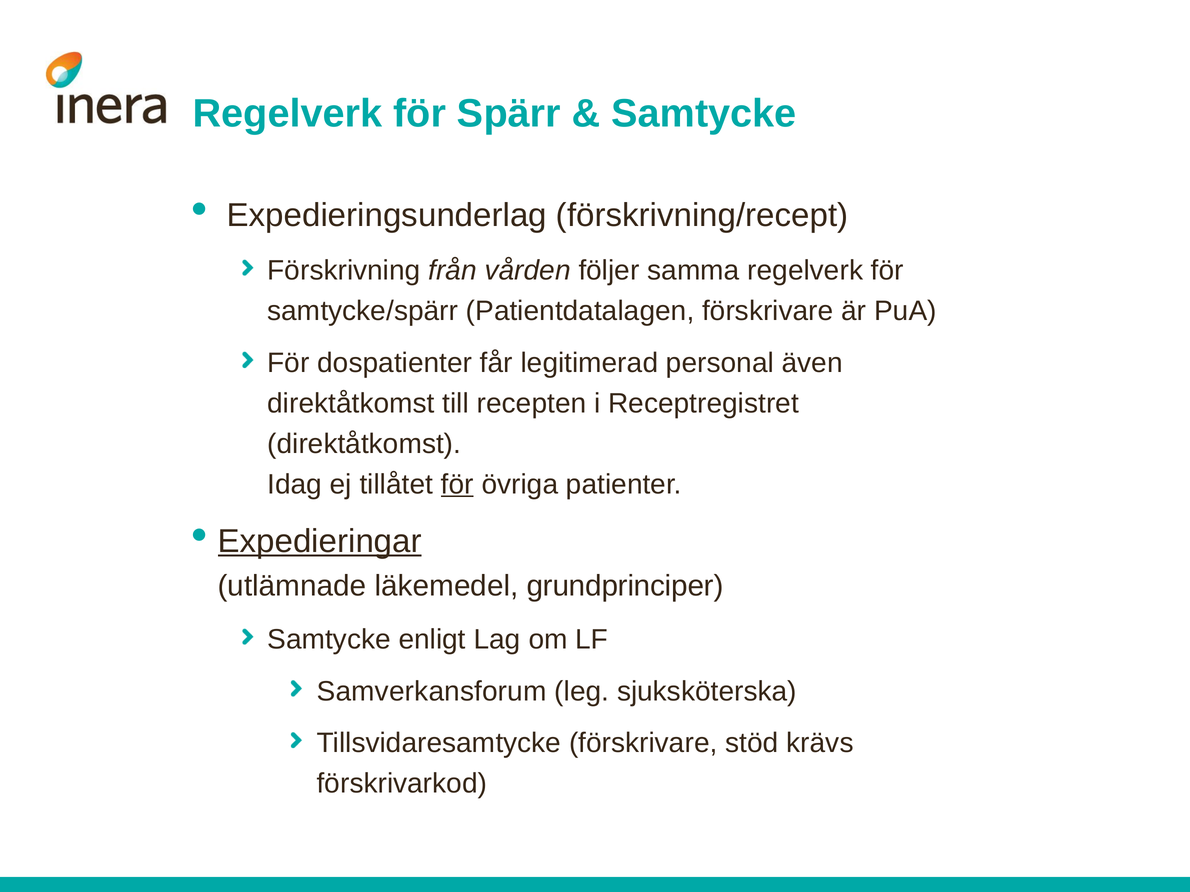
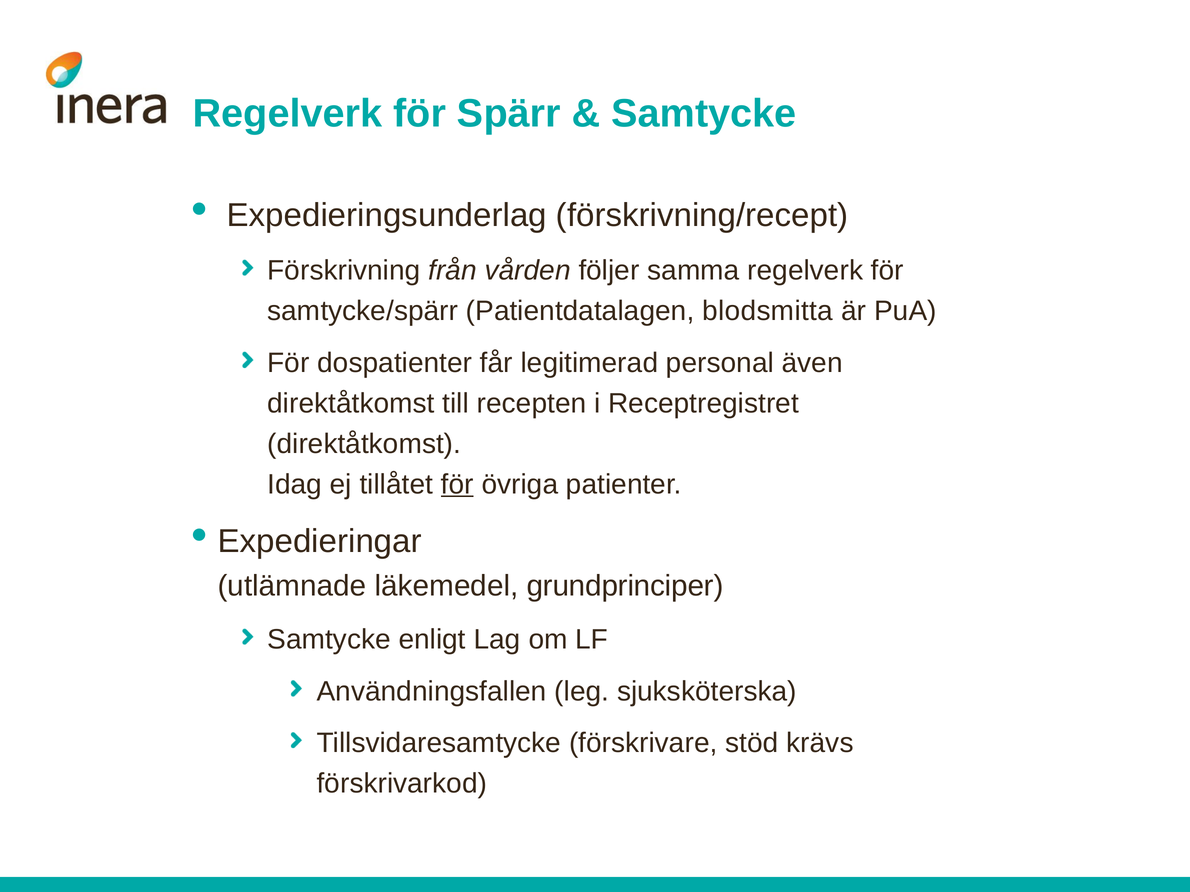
Patientdatalagen förskrivare: förskrivare -> blodsmitta
Expedieringar underline: present -> none
Samverkansforum: Samverkansforum -> Användningsfallen
